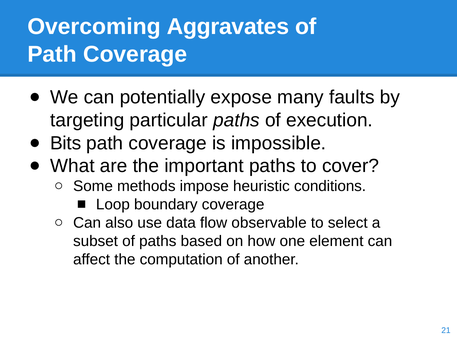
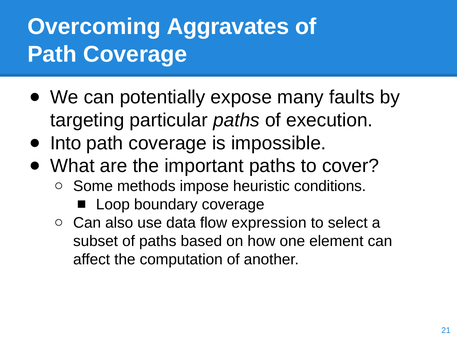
Bits: Bits -> Into
observable: observable -> expression
